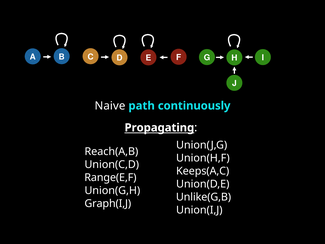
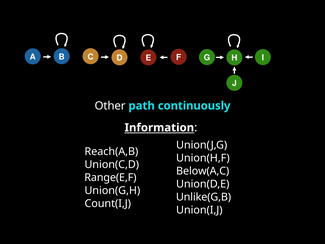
Naive: Naive -> Other
Propagating: Propagating -> Information
Keeps(A,C: Keeps(A,C -> Below(A,C
Graph(I,J: Graph(I,J -> Count(I,J
